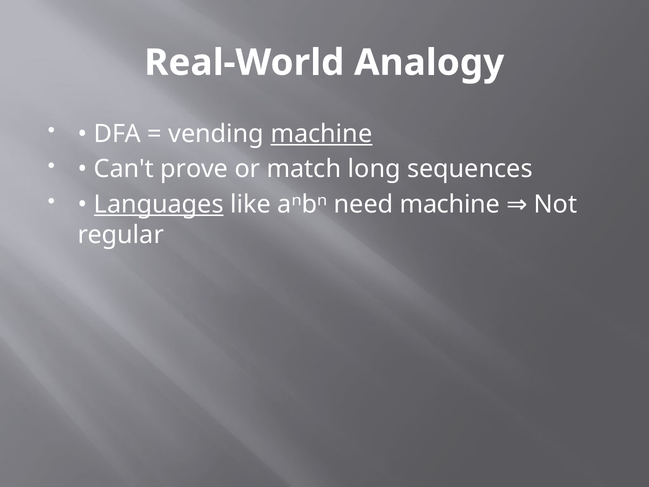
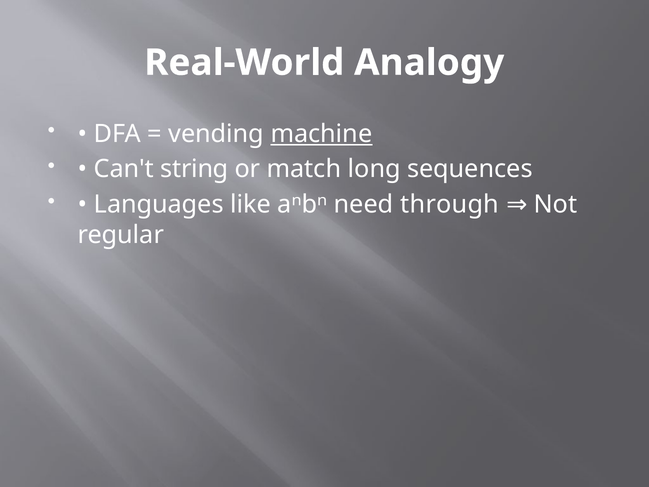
prove: prove -> string
Languages underline: present -> none
need machine: machine -> through
